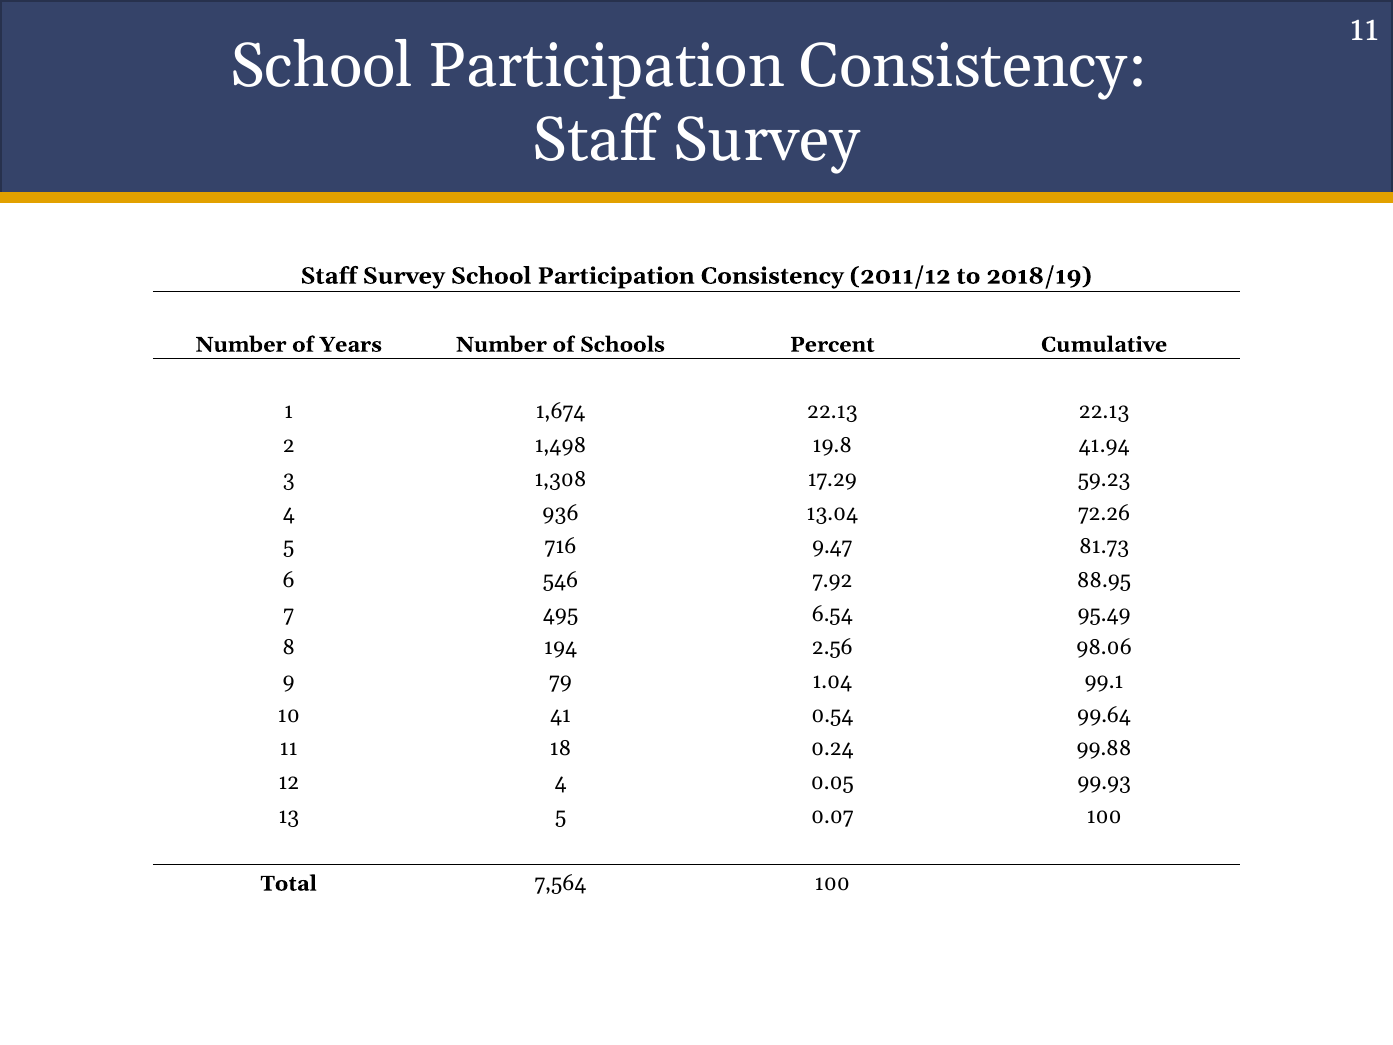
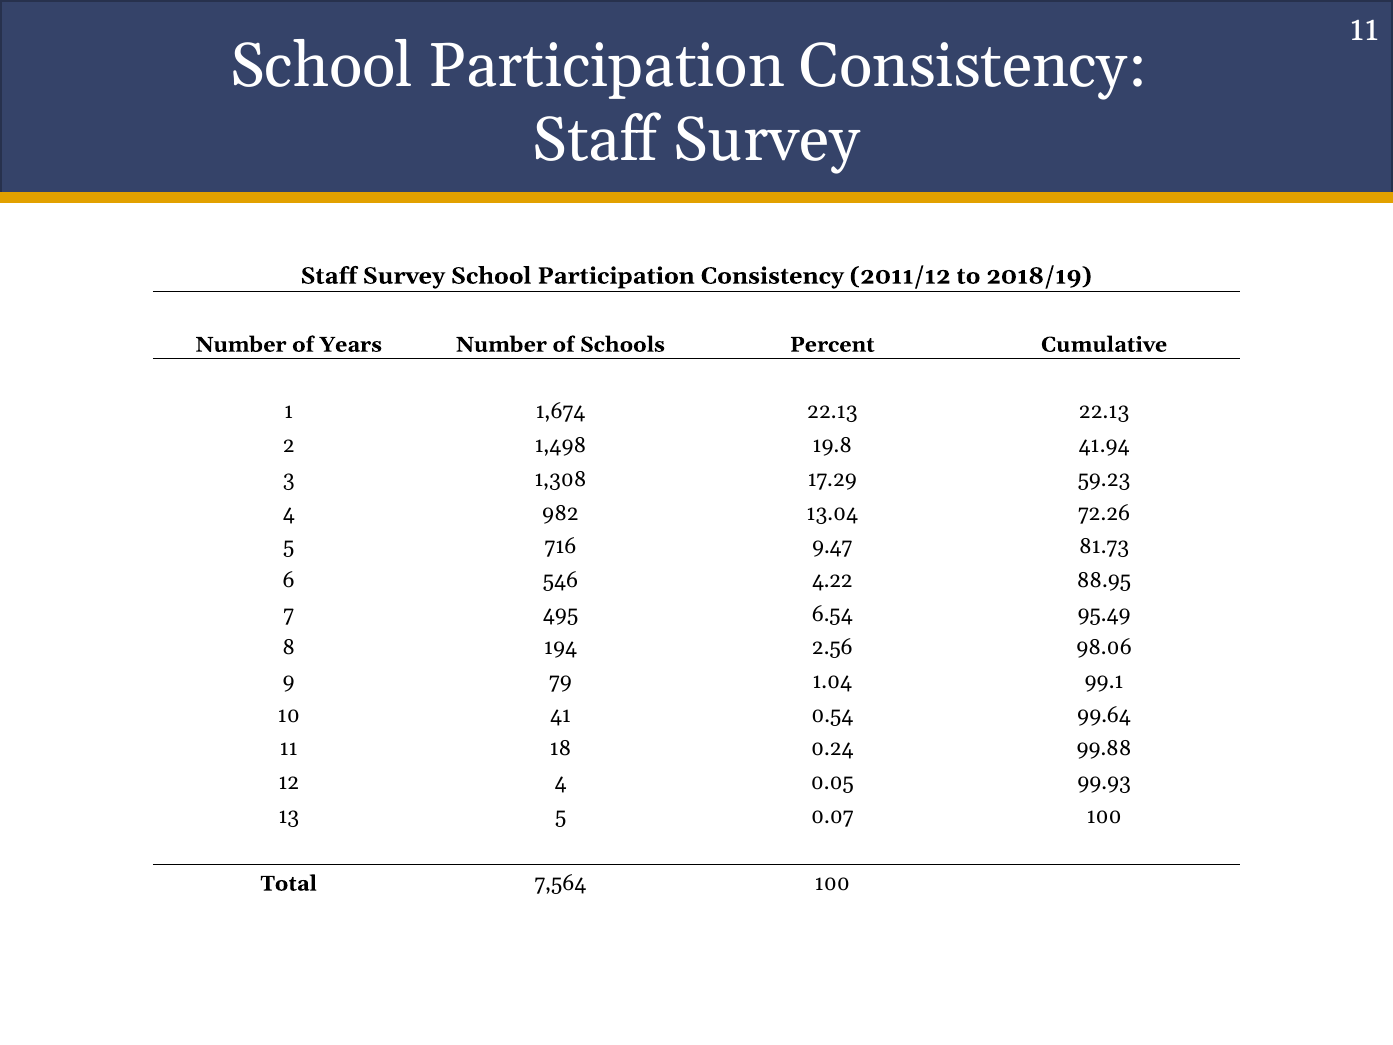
936: 936 -> 982
7.92: 7.92 -> 4.22
